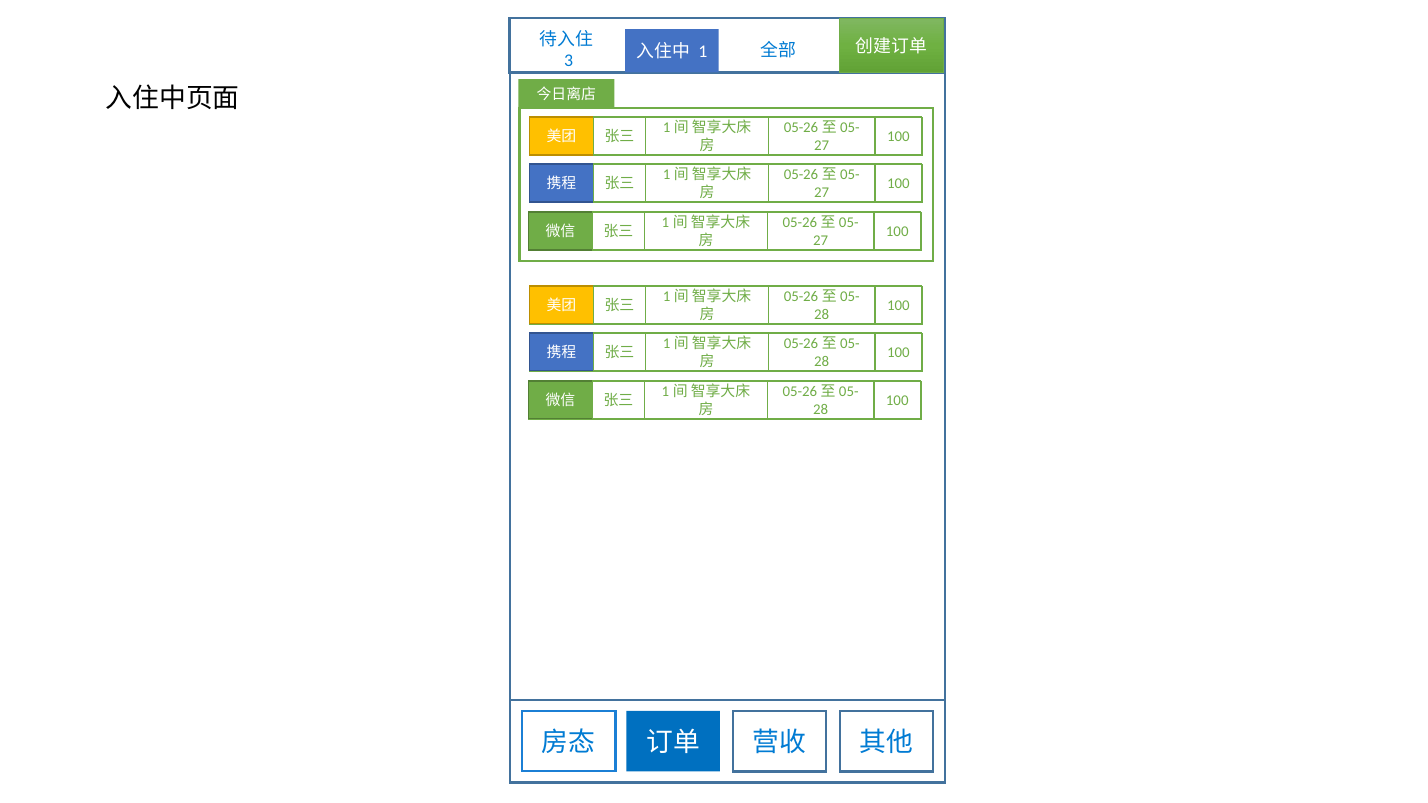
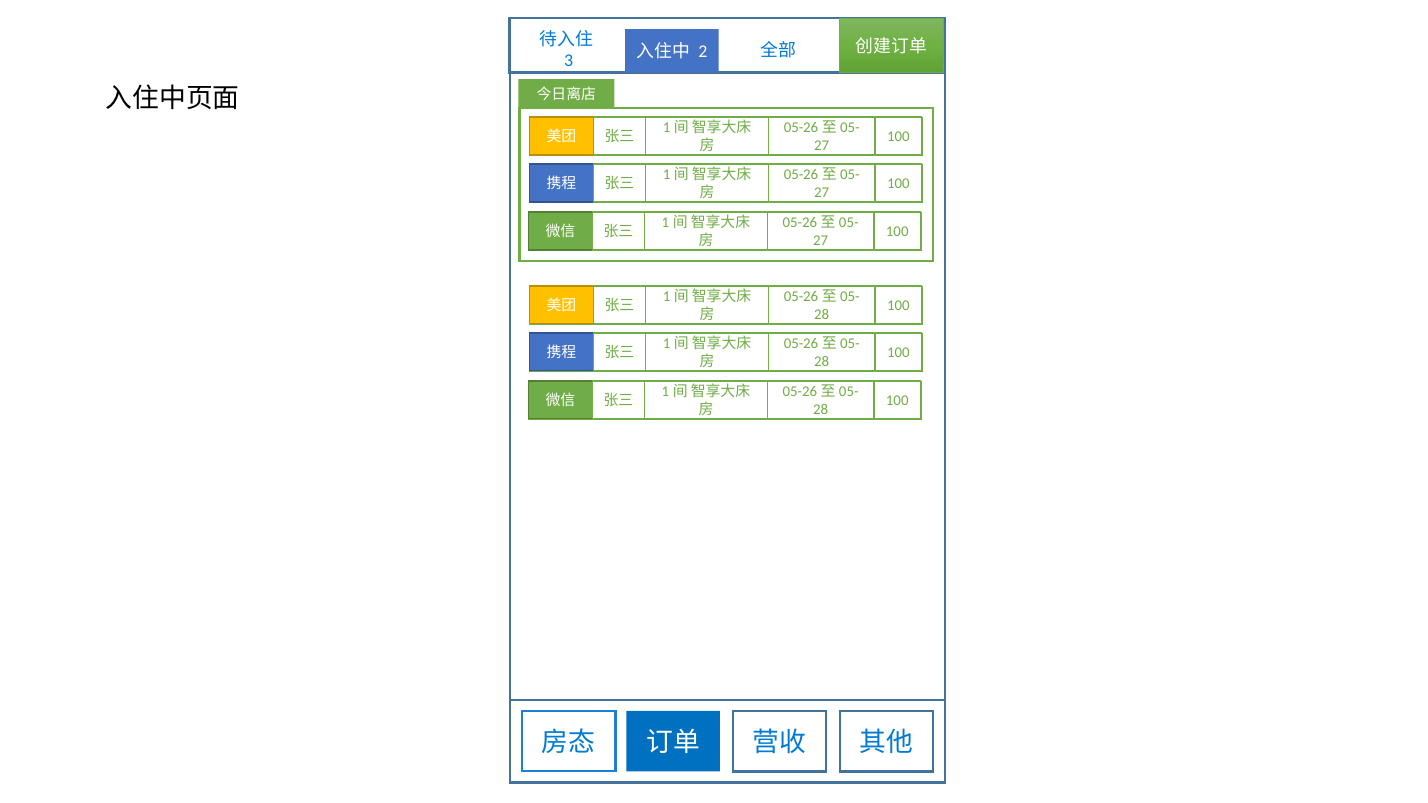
1: 1 -> 2
